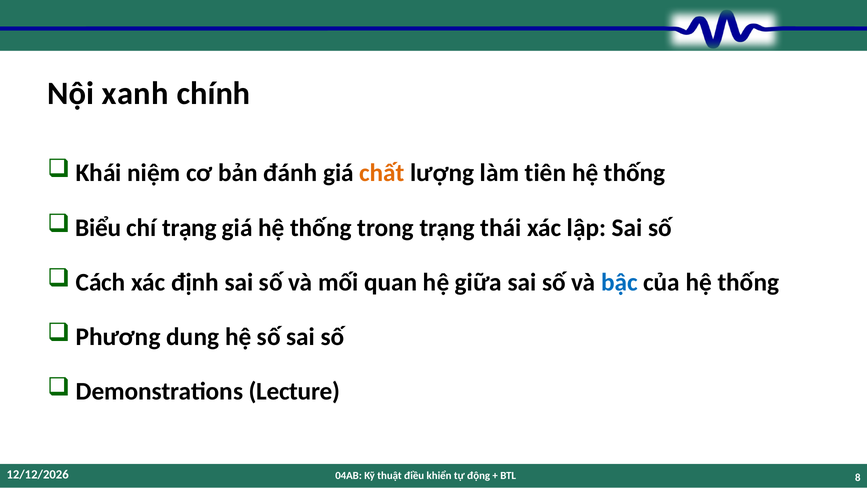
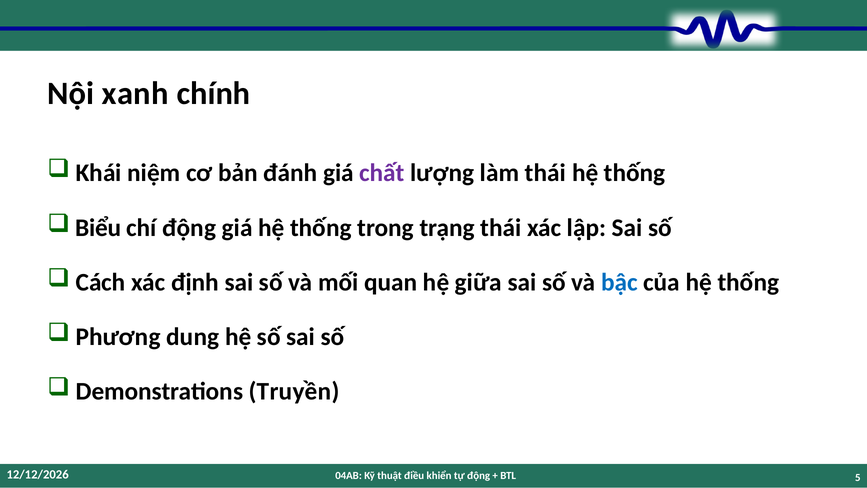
chất colour: orange -> purple
làm tiên: tiên -> thái
chí trạng: trạng -> động
Lecture: Lecture -> Truyền
8: 8 -> 5
